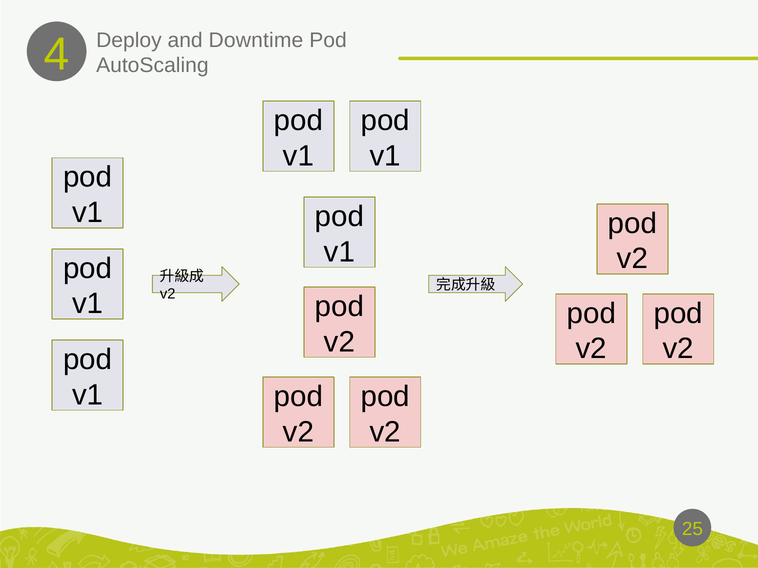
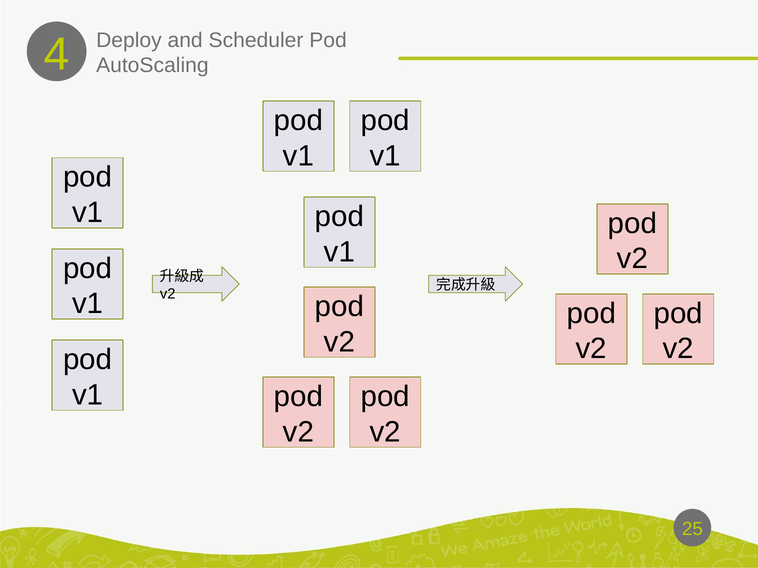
Downtime: Downtime -> Scheduler
